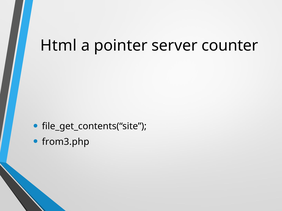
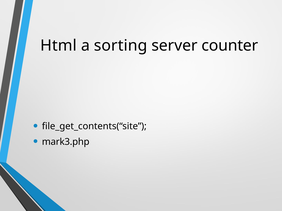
pointer: pointer -> sorting
from3.php: from3.php -> mark3.php
